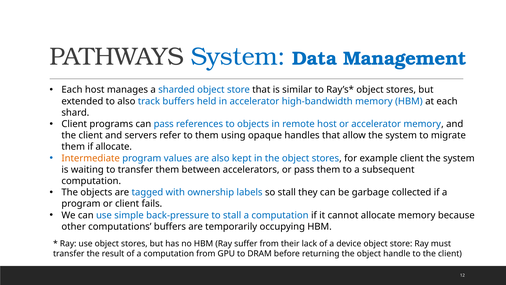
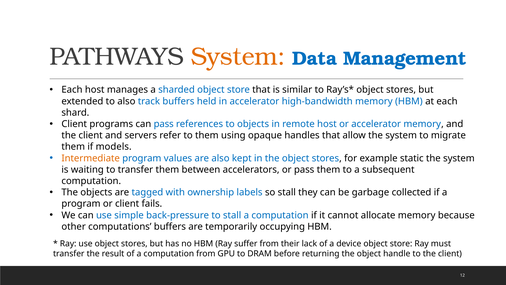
System at (238, 57) colour: blue -> orange
if allocate: allocate -> models
example client: client -> static
